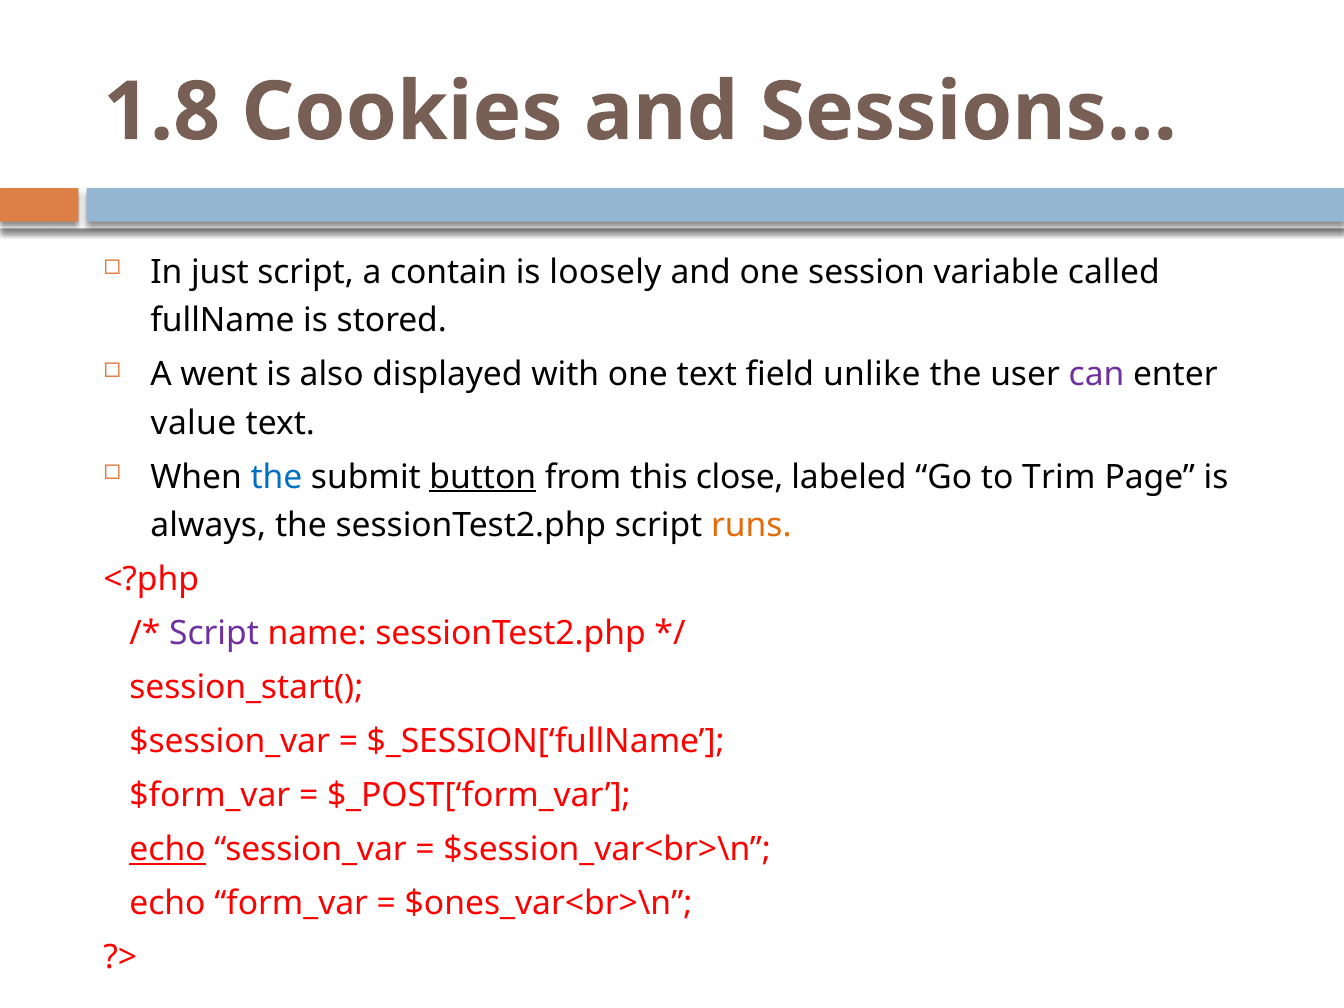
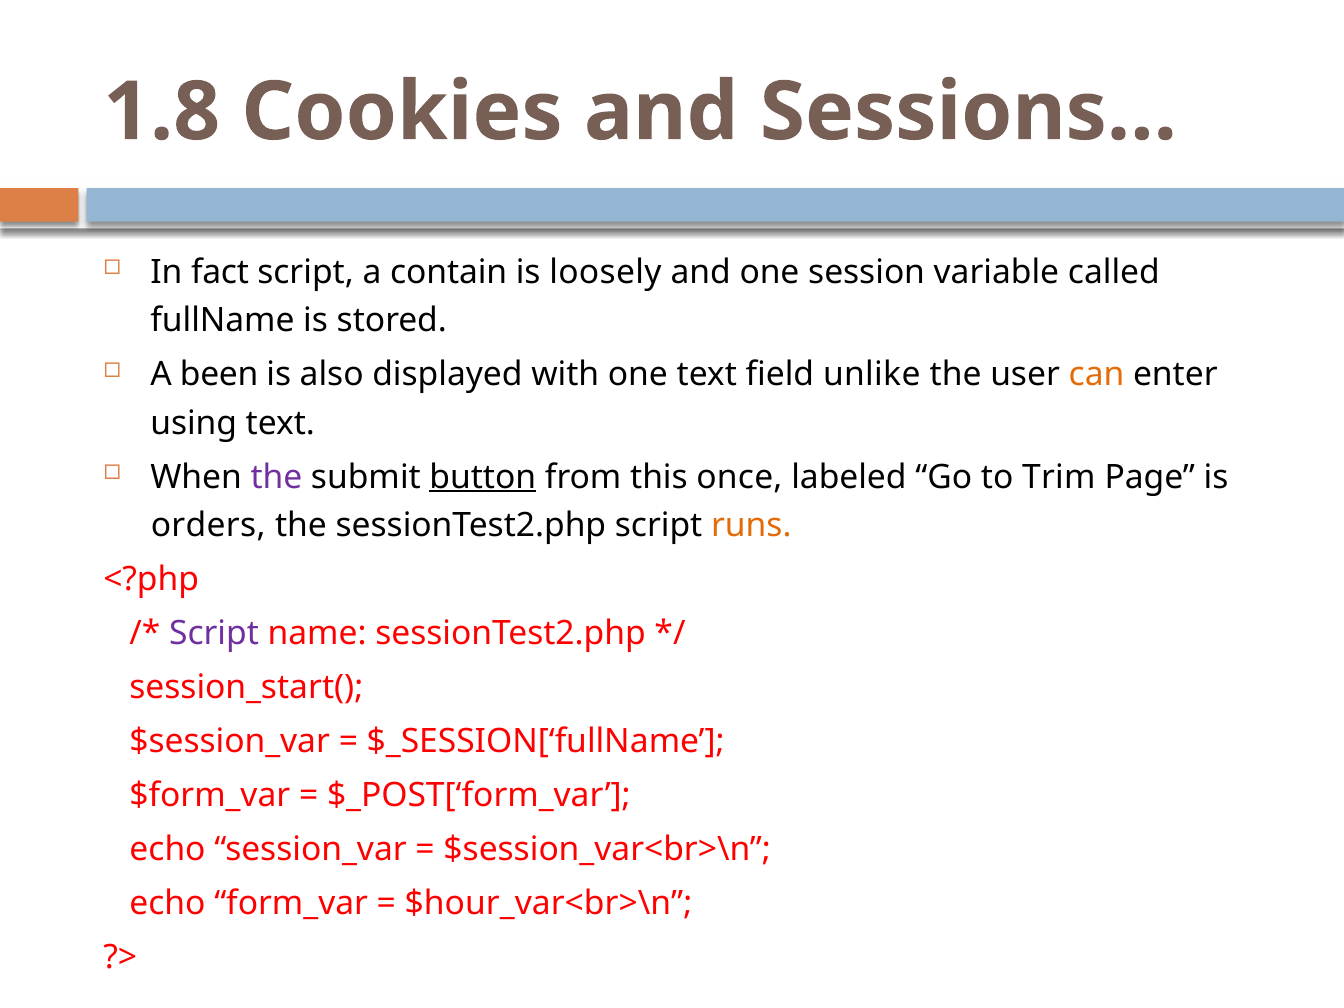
just: just -> fact
went: went -> been
can colour: purple -> orange
value: value -> using
the at (277, 477) colour: blue -> purple
close: close -> once
always: always -> orders
echo at (168, 849) underline: present -> none
$ones_var<br>\n: $ones_var<br>\n -> $hour_var<br>\n
